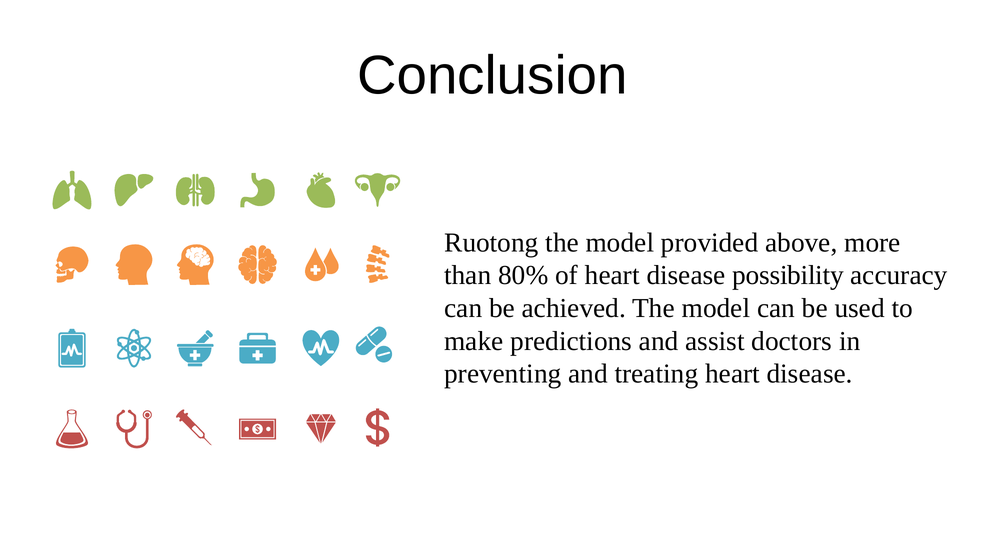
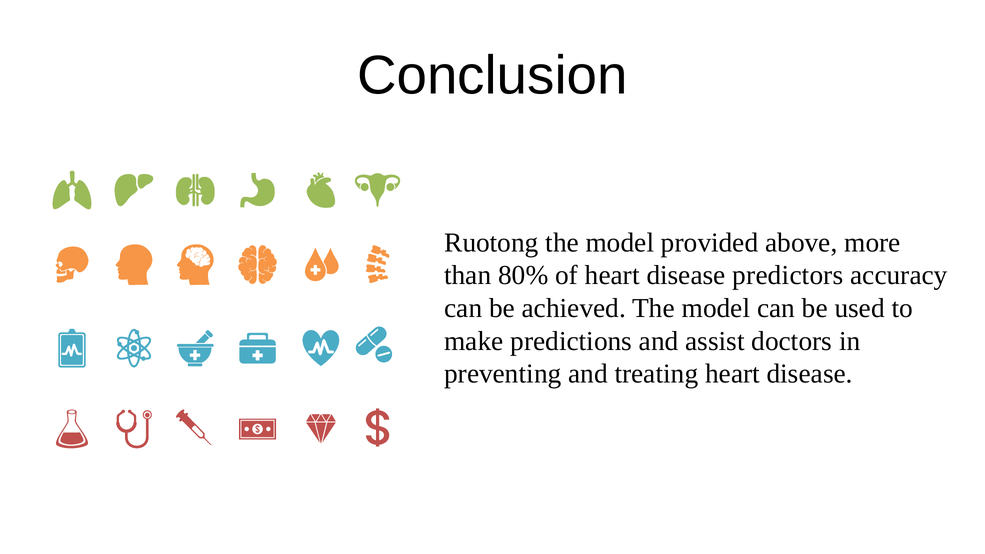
possibility: possibility -> predictors
